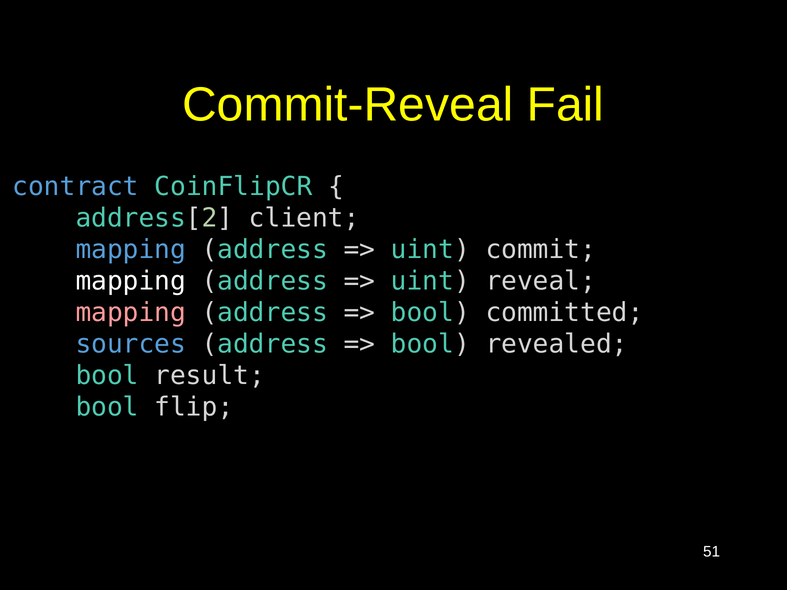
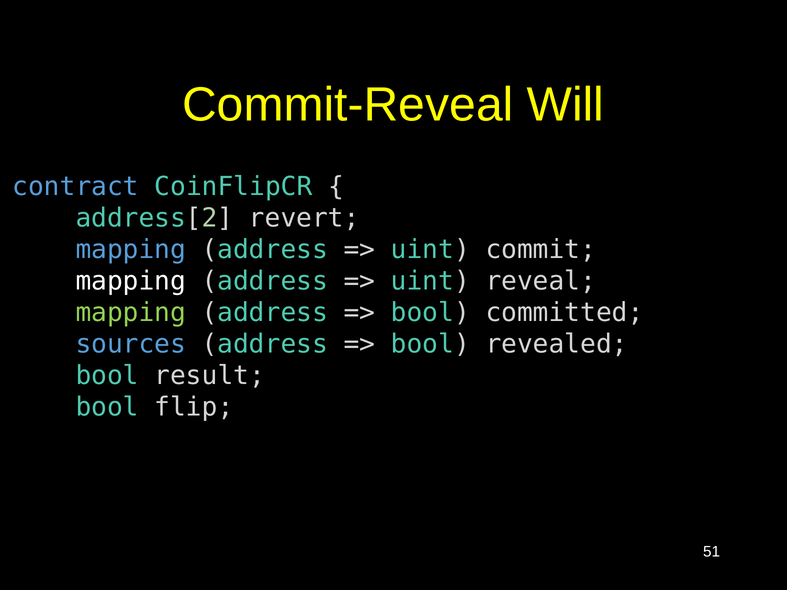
Fail: Fail -> Will
client: client -> revert
mapping at (131, 313) colour: pink -> light green
